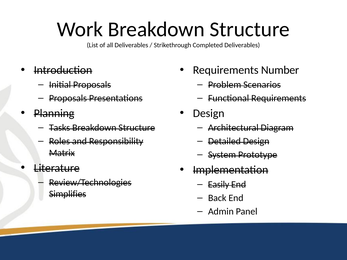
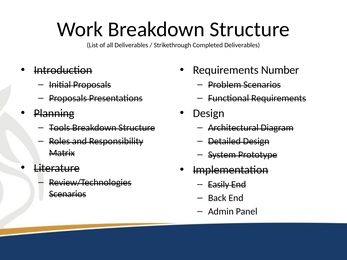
Tasks: Tasks -> Tools
Simplifies at (68, 194): Simplifies -> Scenarios
